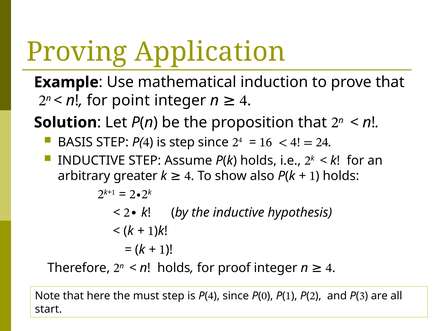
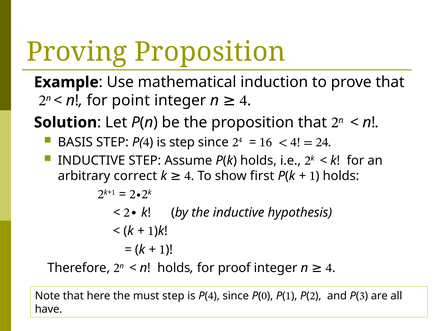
Proving Application: Application -> Proposition
greater: greater -> correct
also: also -> first
start: start -> have
